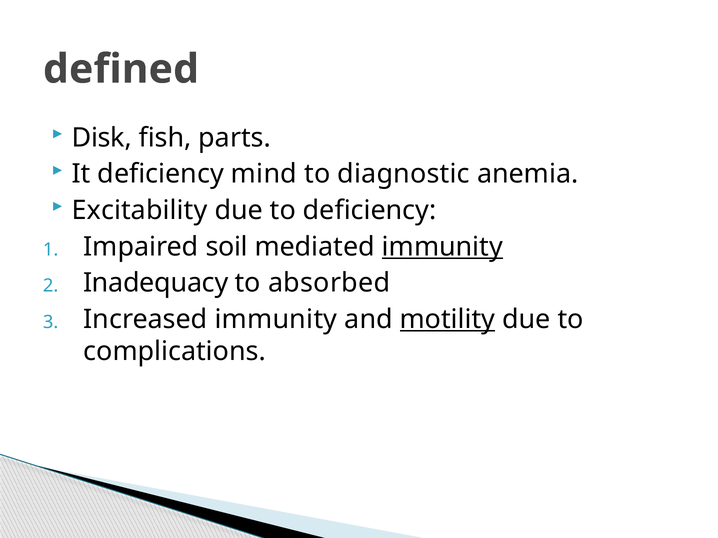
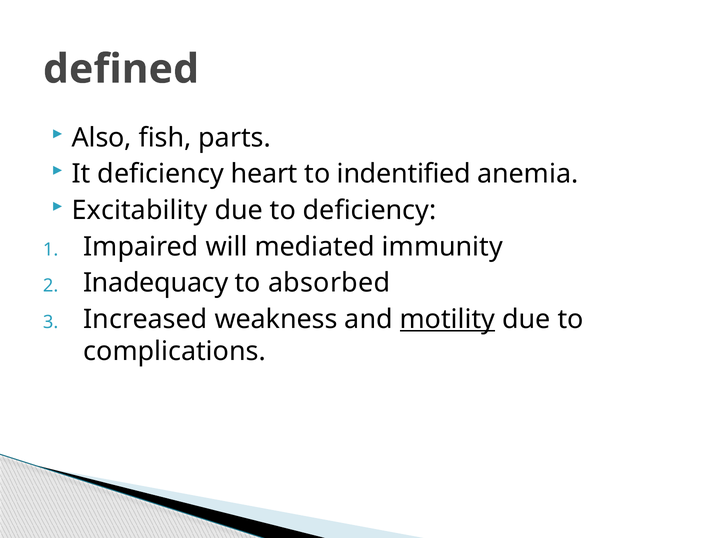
Disk: Disk -> Also
mind: mind -> heart
diagnostic: diagnostic -> indentified
soil: soil -> will
immunity at (442, 247) underline: present -> none
Increased immunity: immunity -> weakness
